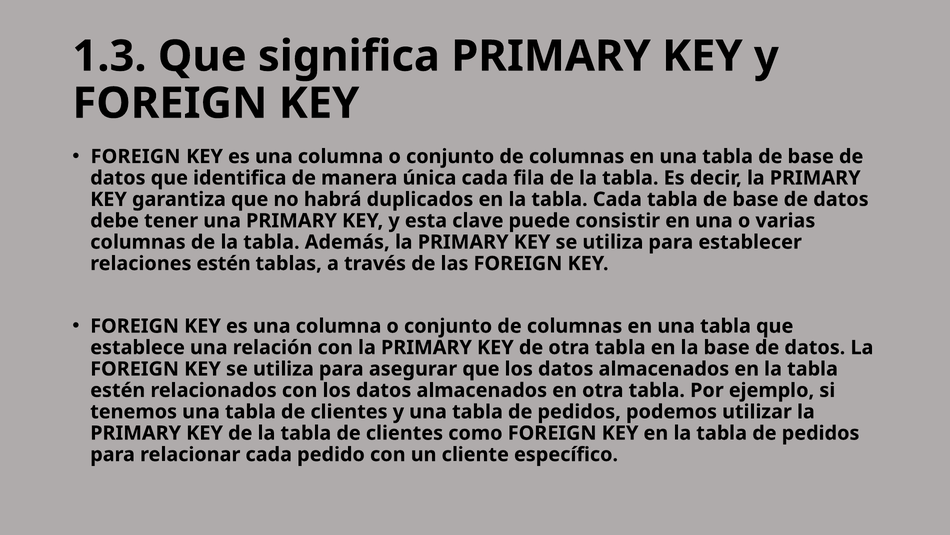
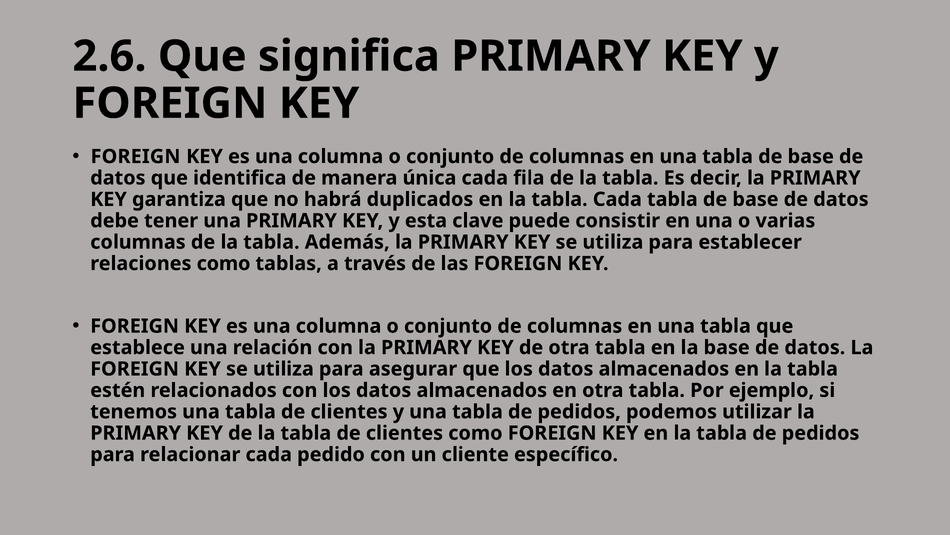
1.3: 1.3 -> 2.6
relaciones estén: estén -> como
